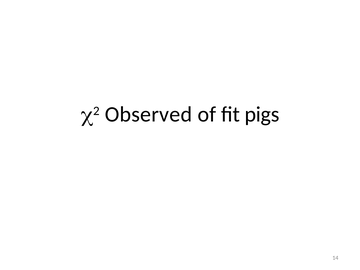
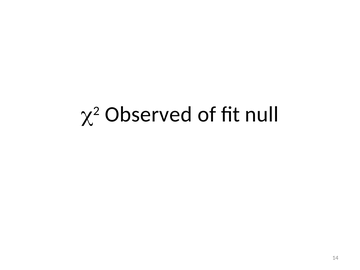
pigs: pigs -> null
